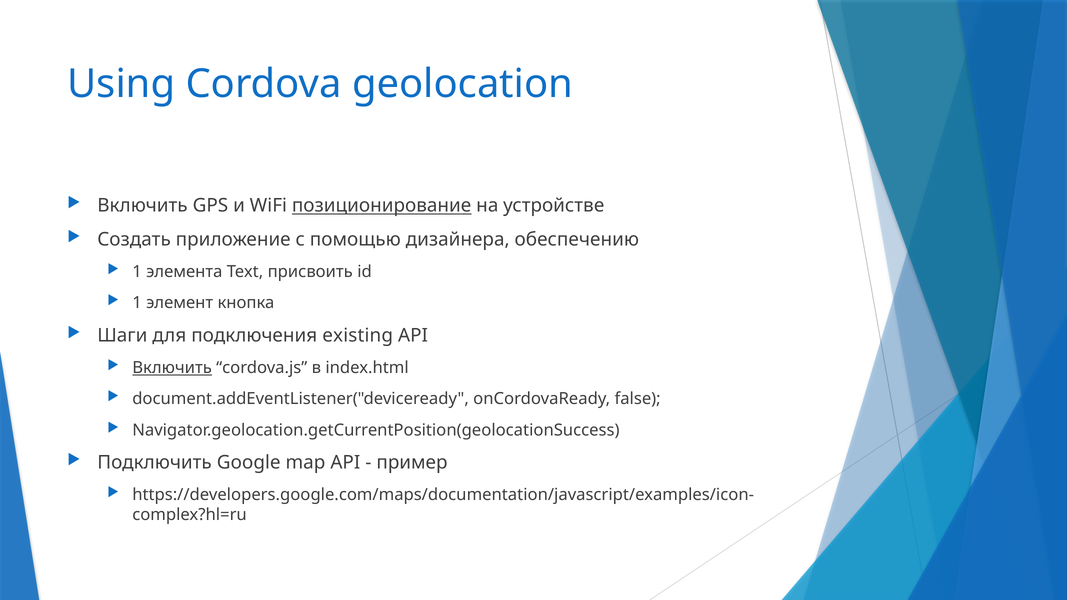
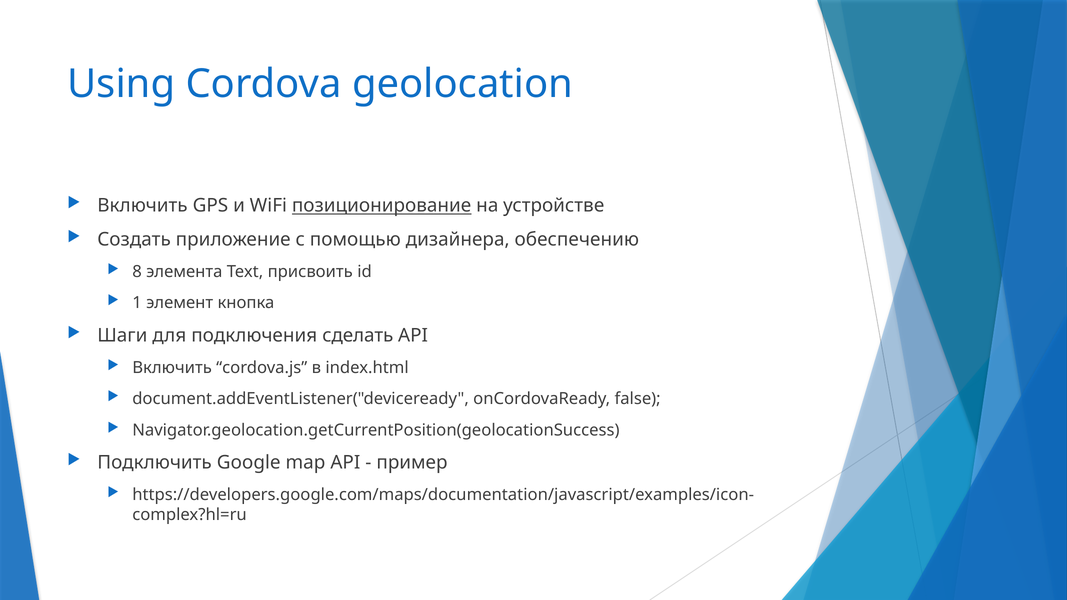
1 at (137, 272): 1 -> 8
existing: existing -> сделать
Включить at (172, 368) underline: present -> none
